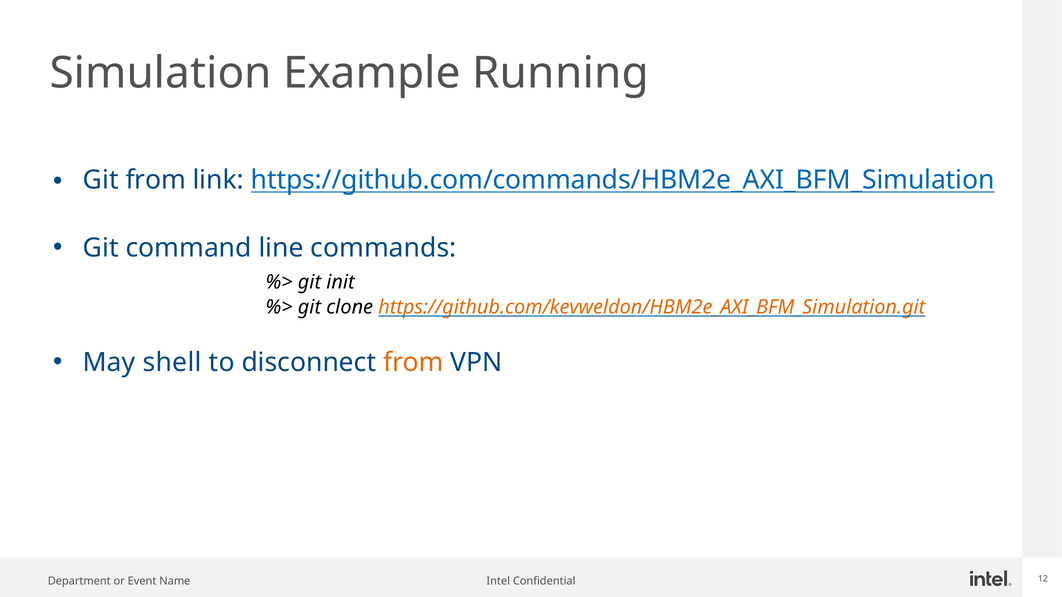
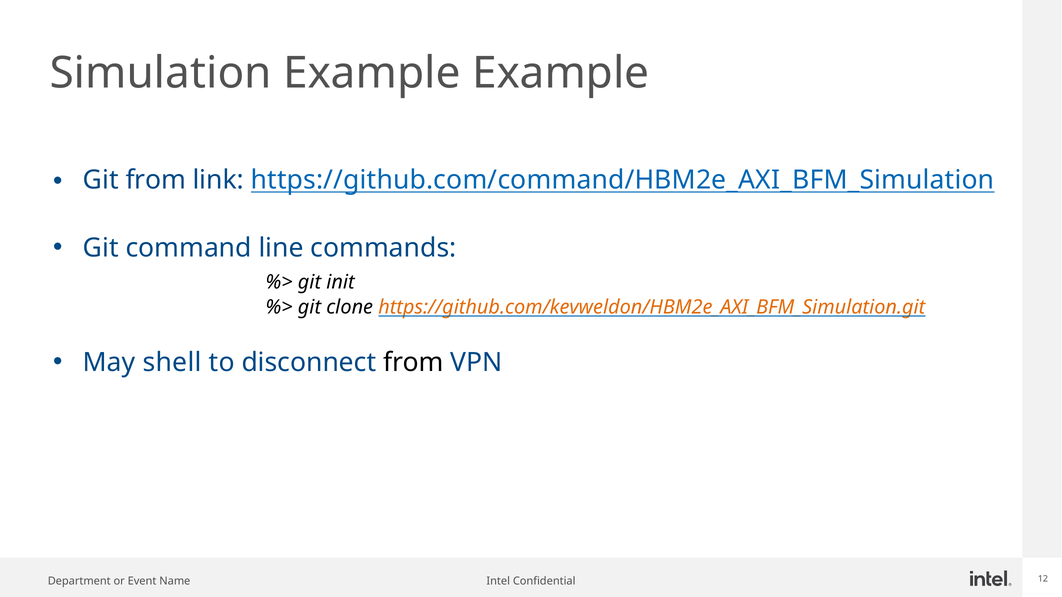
Example Running: Running -> Example
https://github.com/commands/HBM2e_AXI_BFM_Simulation: https://github.com/commands/HBM2e_AXI_BFM_Simulation -> https://github.com/command/HBM2e_AXI_BFM_Simulation
from at (413, 363) colour: orange -> black
